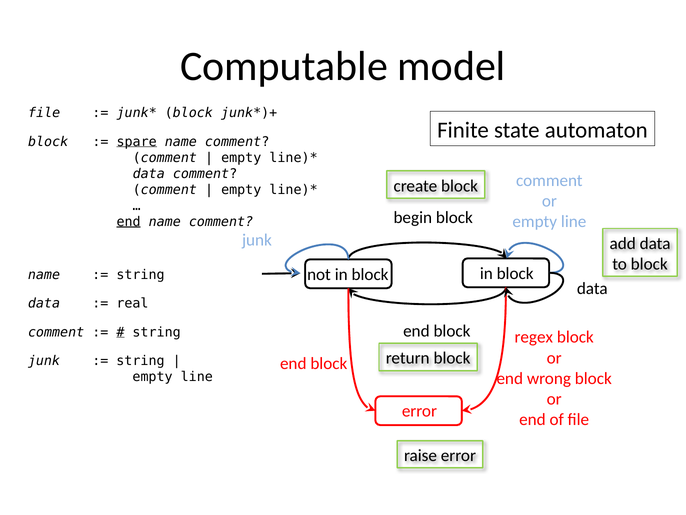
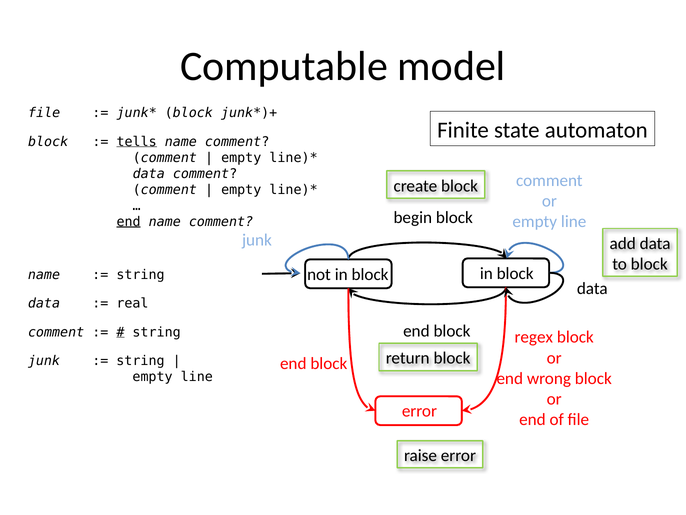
spare: spare -> tells
